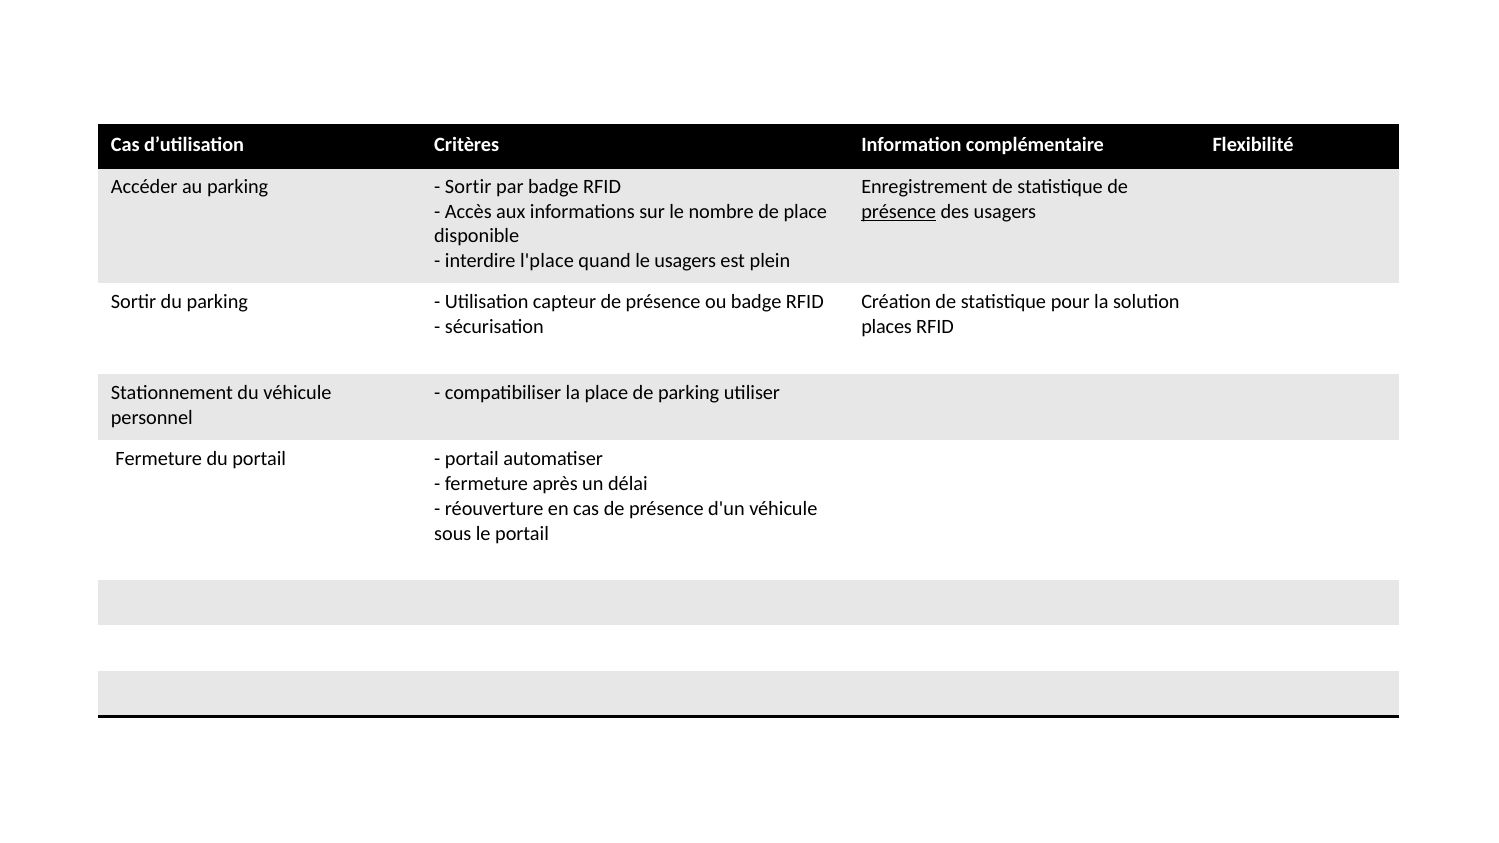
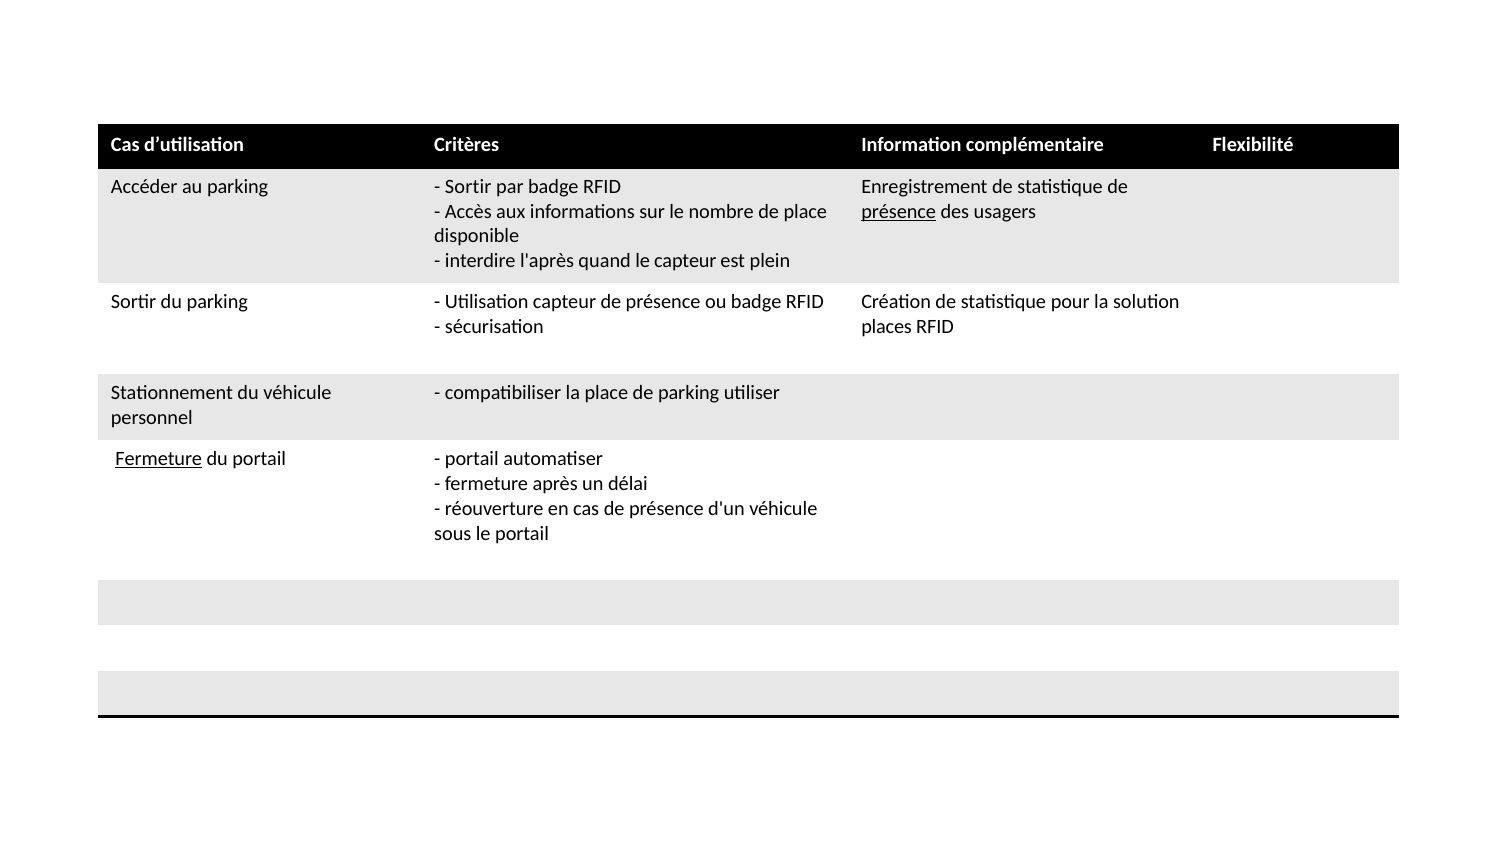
l'place: l'place -> l'après
le usagers: usagers -> capteur
Fermeture at (159, 459) underline: none -> present
